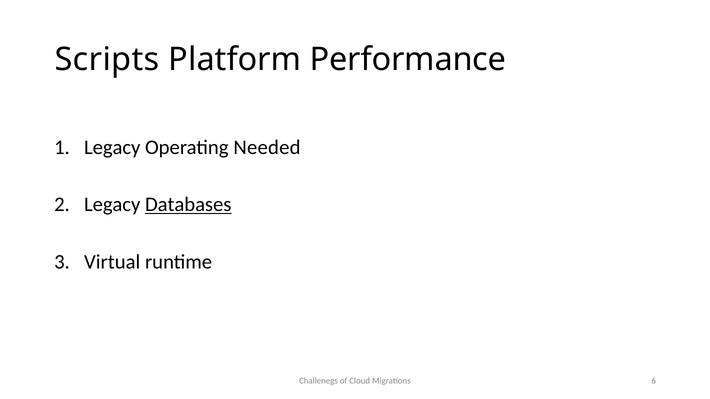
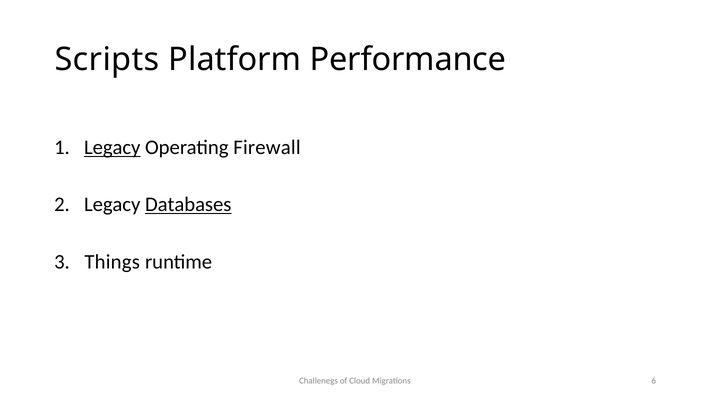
Legacy at (112, 148) underline: none -> present
Needed: Needed -> Firewall
Virtual: Virtual -> Things
